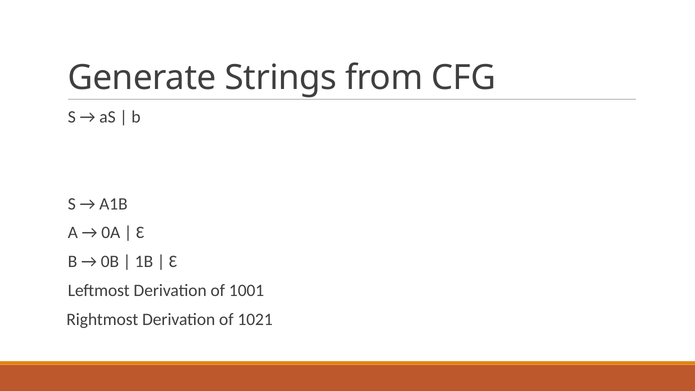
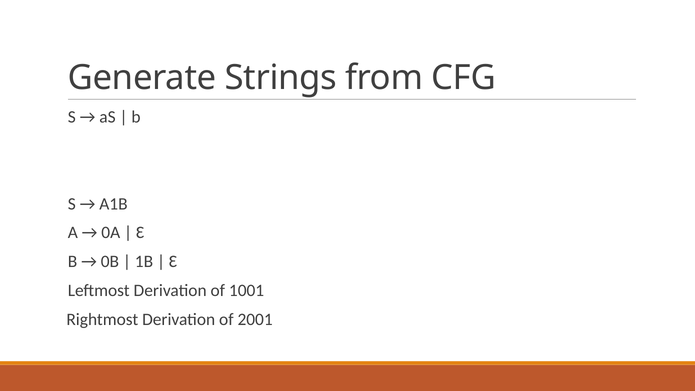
1021: 1021 -> 2001
